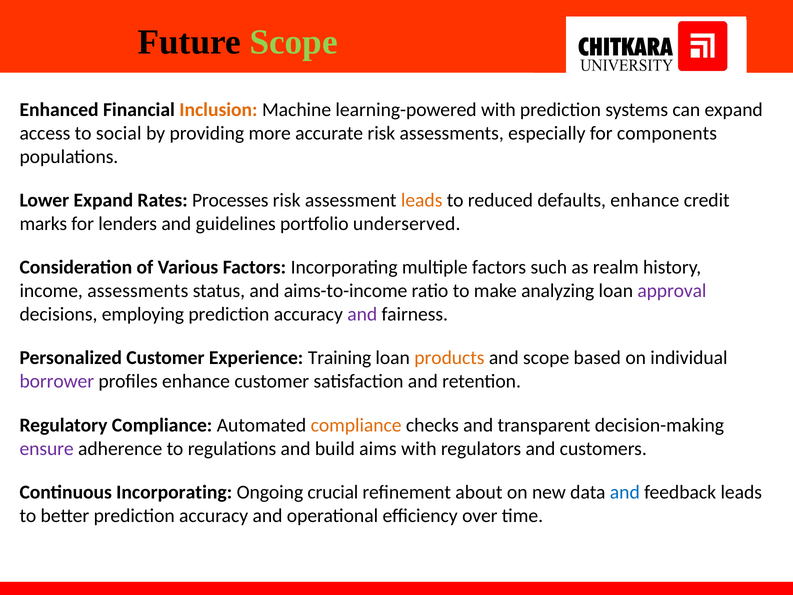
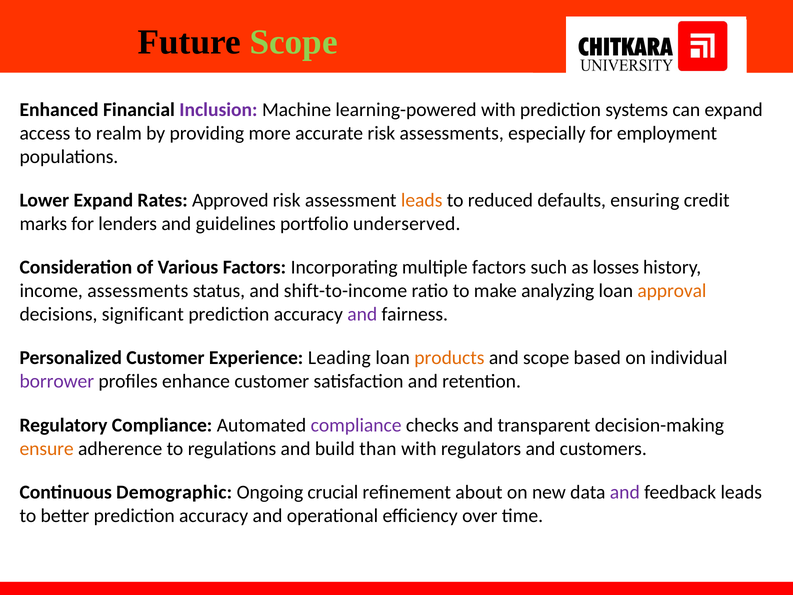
Inclusion colour: orange -> purple
social: social -> realm
components: components -> employment
Processes: Processes -> Approved
defaults enhance: enhance -> ensuring
realm: realm -> losses
aims-to-income: aims-to-income -> shift-to-income
approval colour: purple -> orange
employing: employing -> significant
Training: Training -> Leading
compliance at (356, 425) colour: orange -> purple
ensure colour: purple -> orange
aims: aims -> than
Continuous Incorporating: Incorporating -> Demographic
and at (625, 492) colour: blue -> purple
